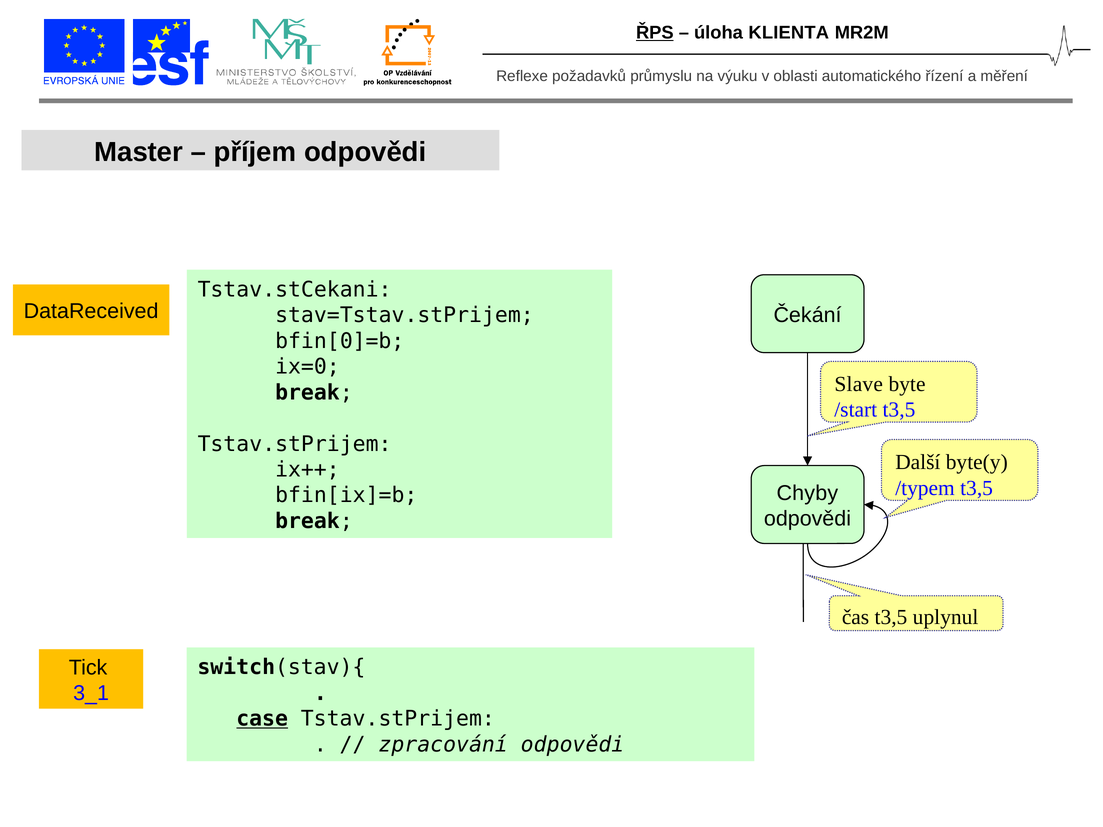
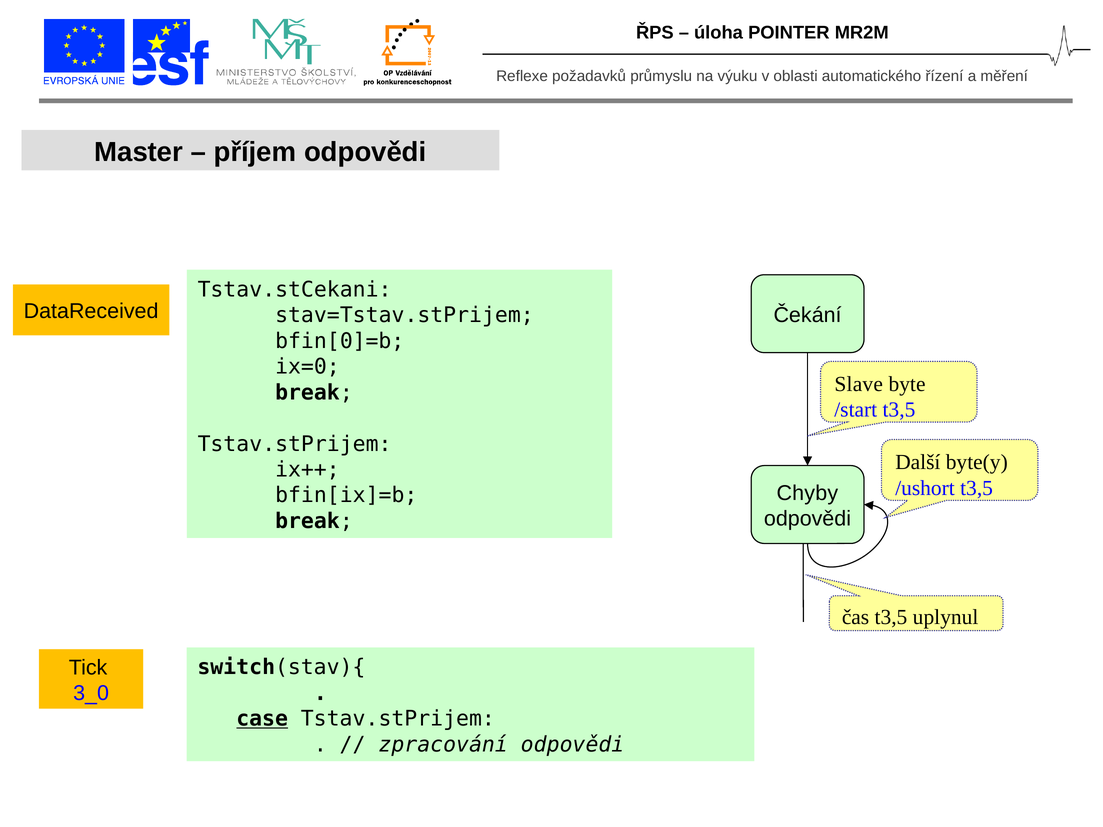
ŘPS underline: present -> none
KLIENTA: KLIENTA -> POINTER
/typem: /typem -> /ushort
3_1: 3_1 -> 3_0
